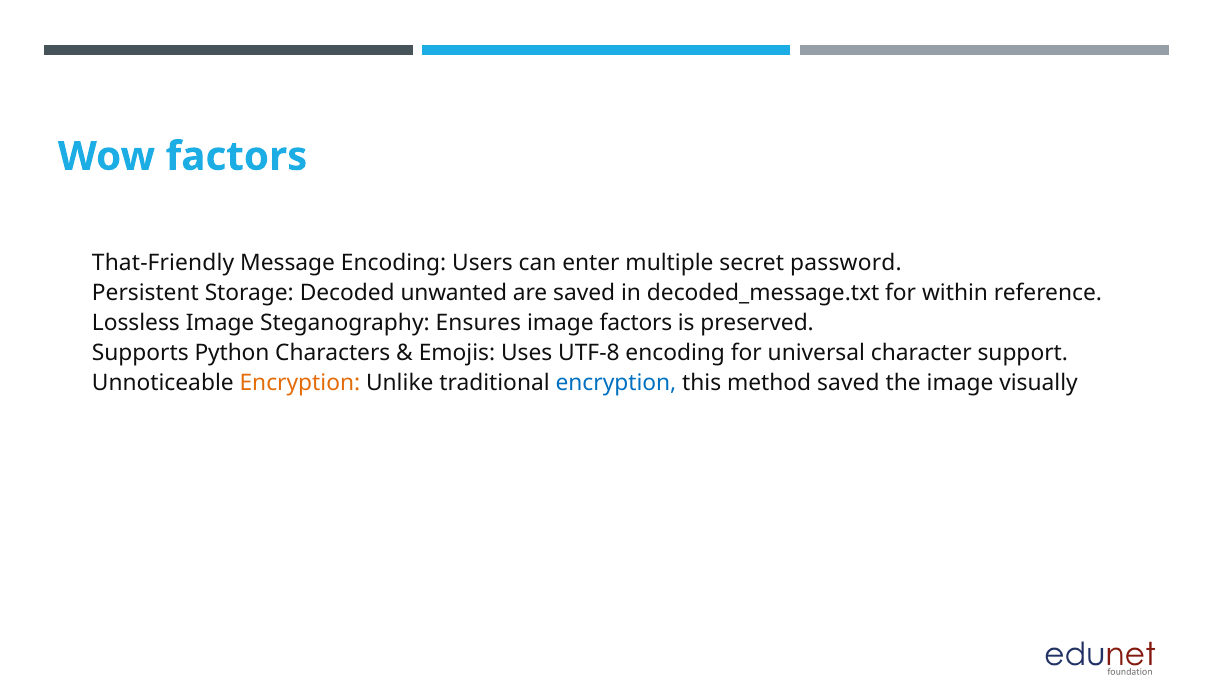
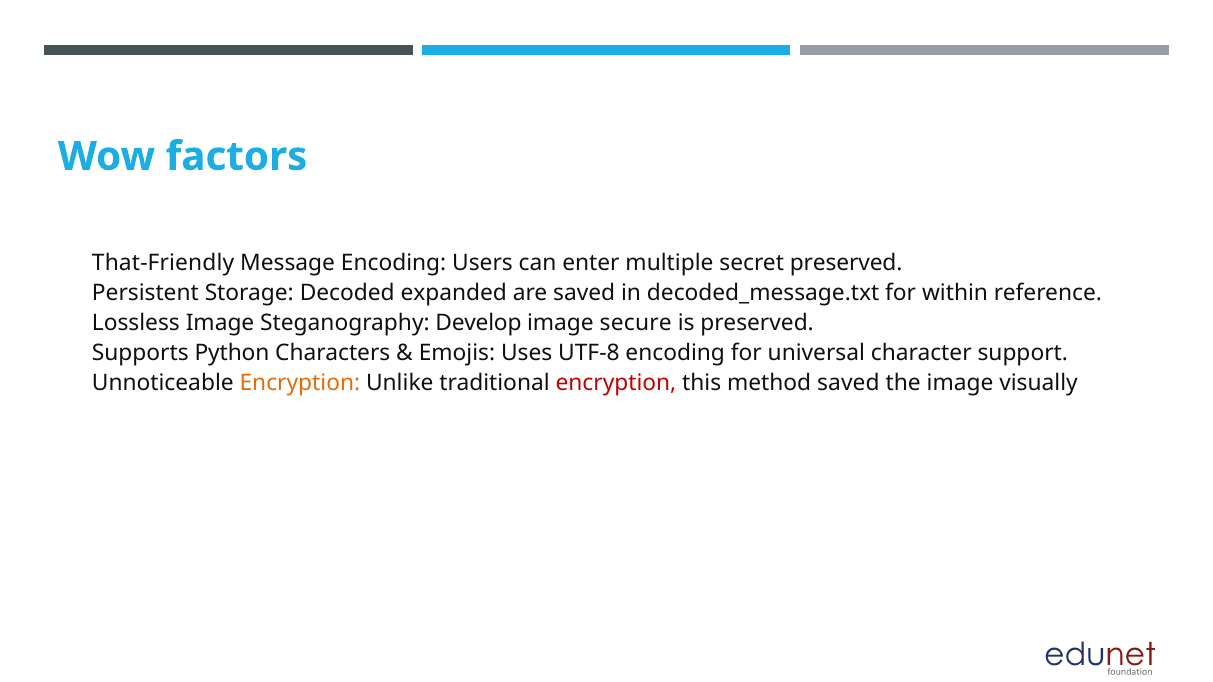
secret password: password -> preserved
unwanted: unwanted -> expanded
Ensures: Ensures -> Develop
image factors: factors -> secure
encryption at (616, 383) colour: blue -> red
